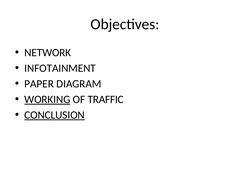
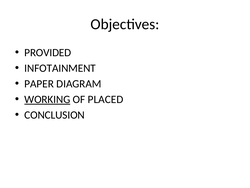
NETWORK: NETWORK -> PROVIDED
TRAFFIC: TRAFFIC -> PLACED
CONCLUSION underline: present -> none
